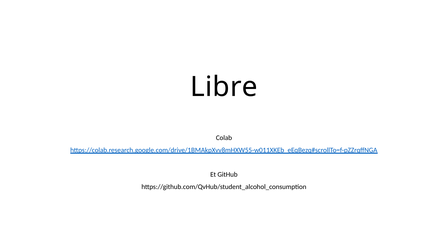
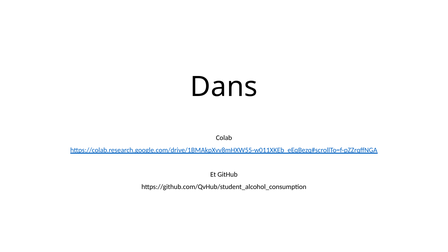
Libre: Libre -> Dans
